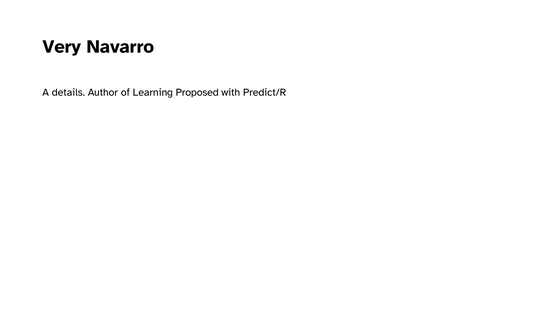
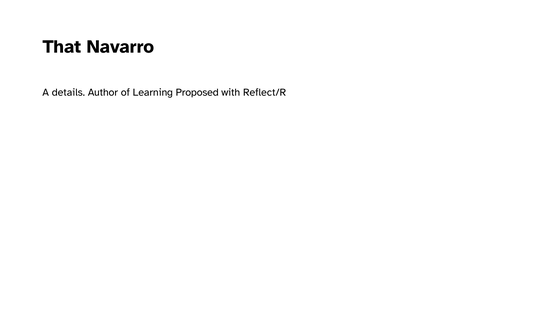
Very: Very -> That
Predict/R: Predict/R -> Reflect/R
